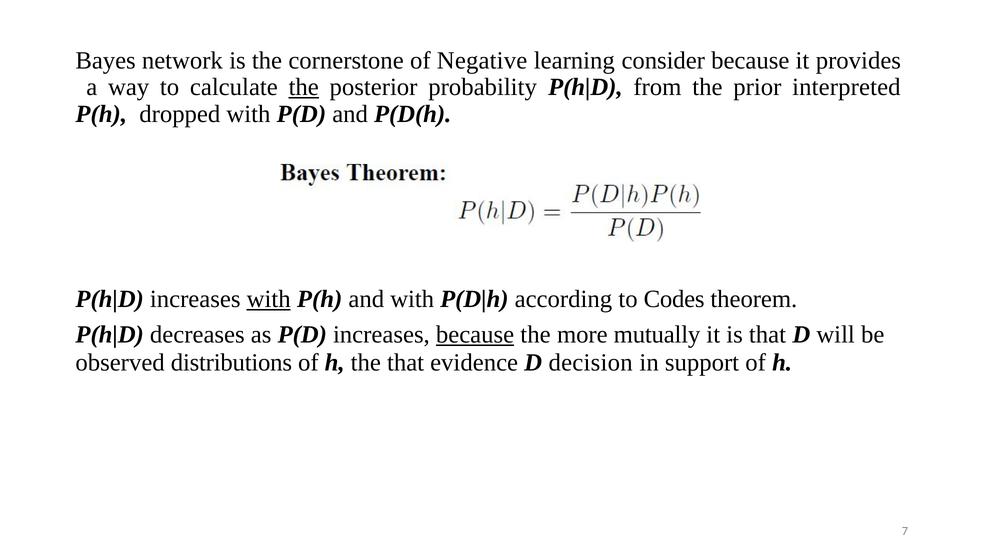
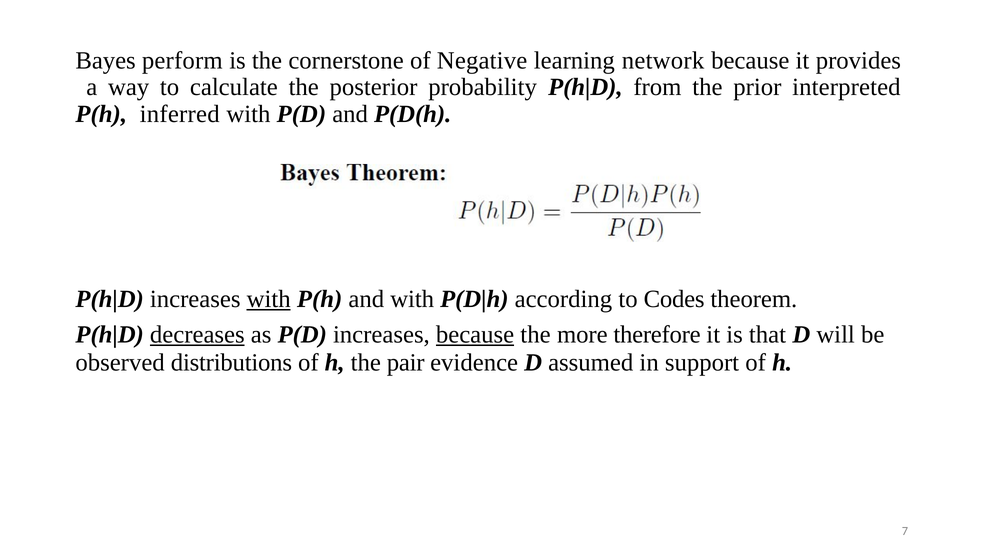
network: network -> perform
consider: consider -> network
the at (304, 87) underline: present -> none
dropped: dropped -> inferred
decreases underline: none -> present
mutually: mutually -> therefore
the that: that -> pair
decision: decision -> assumed
